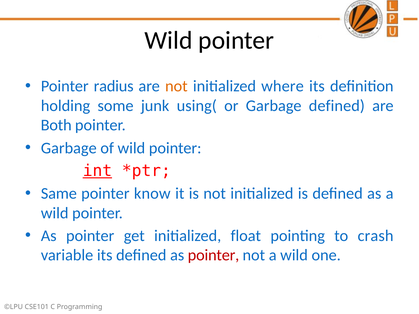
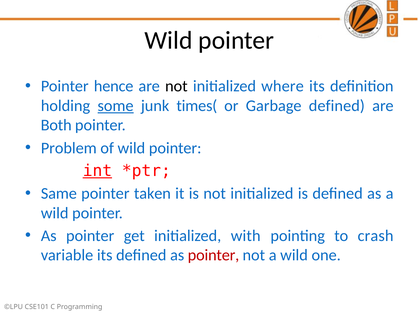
radius: radius -> hence
not at (176, 86) colour: orange -> black
some underline: none -> present
using(: using( -> times(
Garbage at (69, 148): Garbage -> Problem
know: know -> taken
float: float -> with
